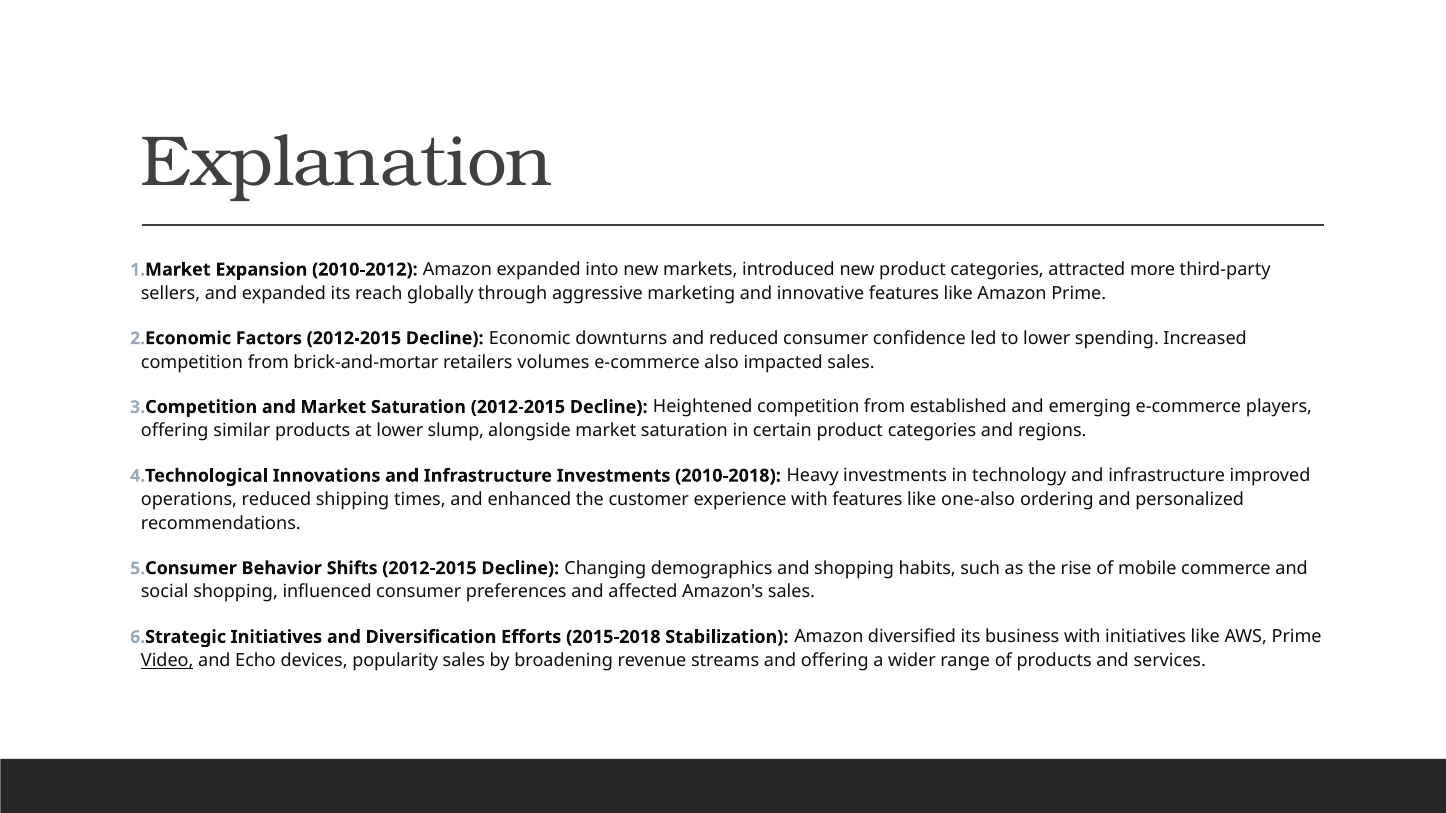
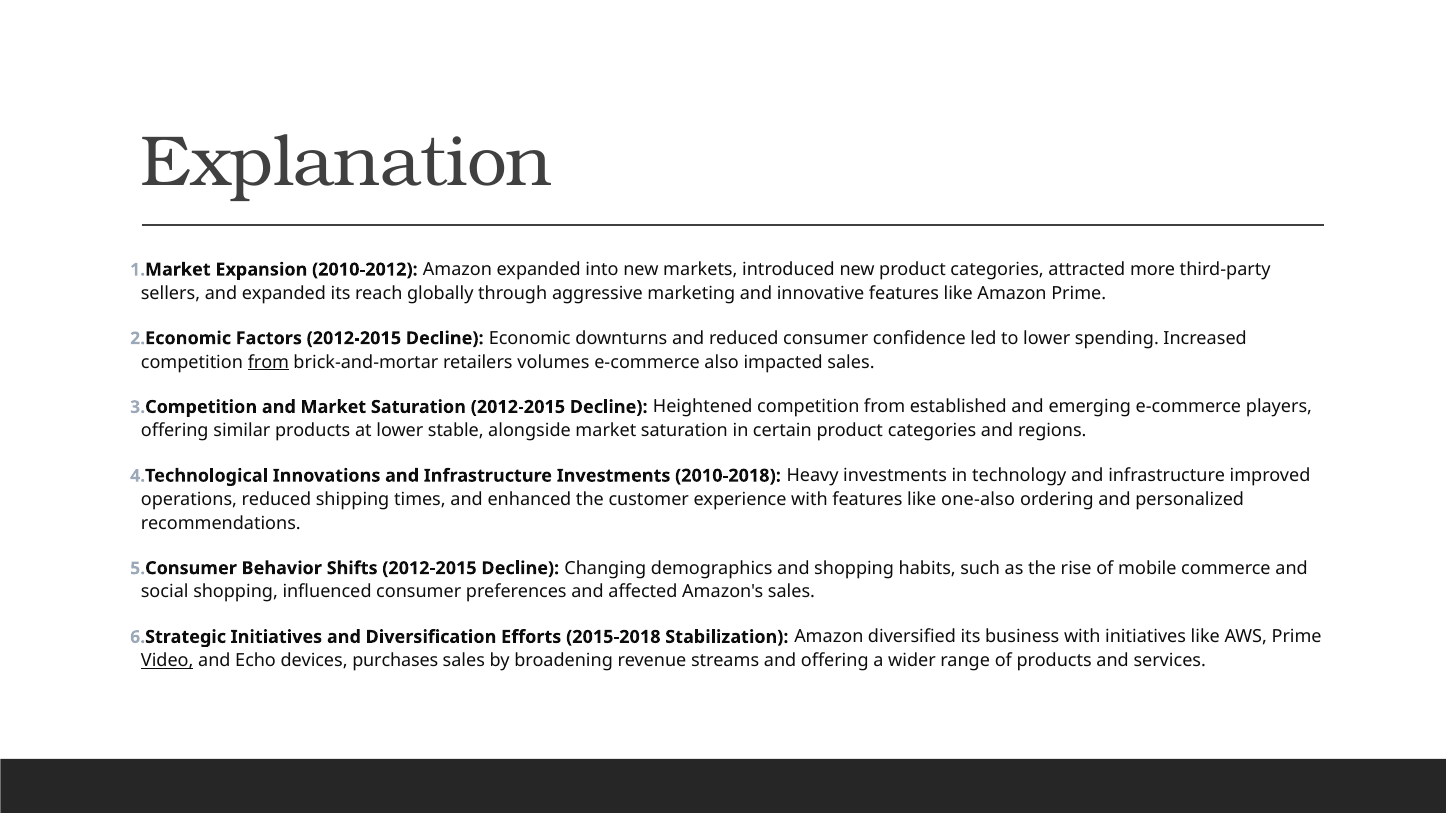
from at (268, 362) underline: none -> present
slump: slump -> stable
popularity: popularity -> purchases
